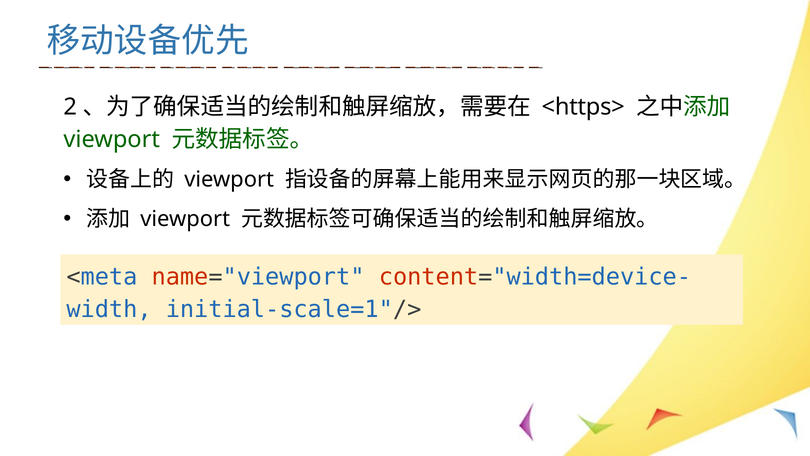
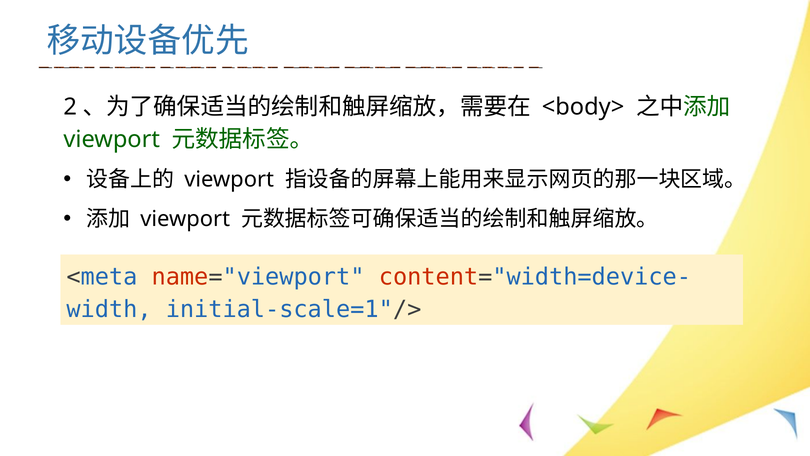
<https>: <https> -> <body>
